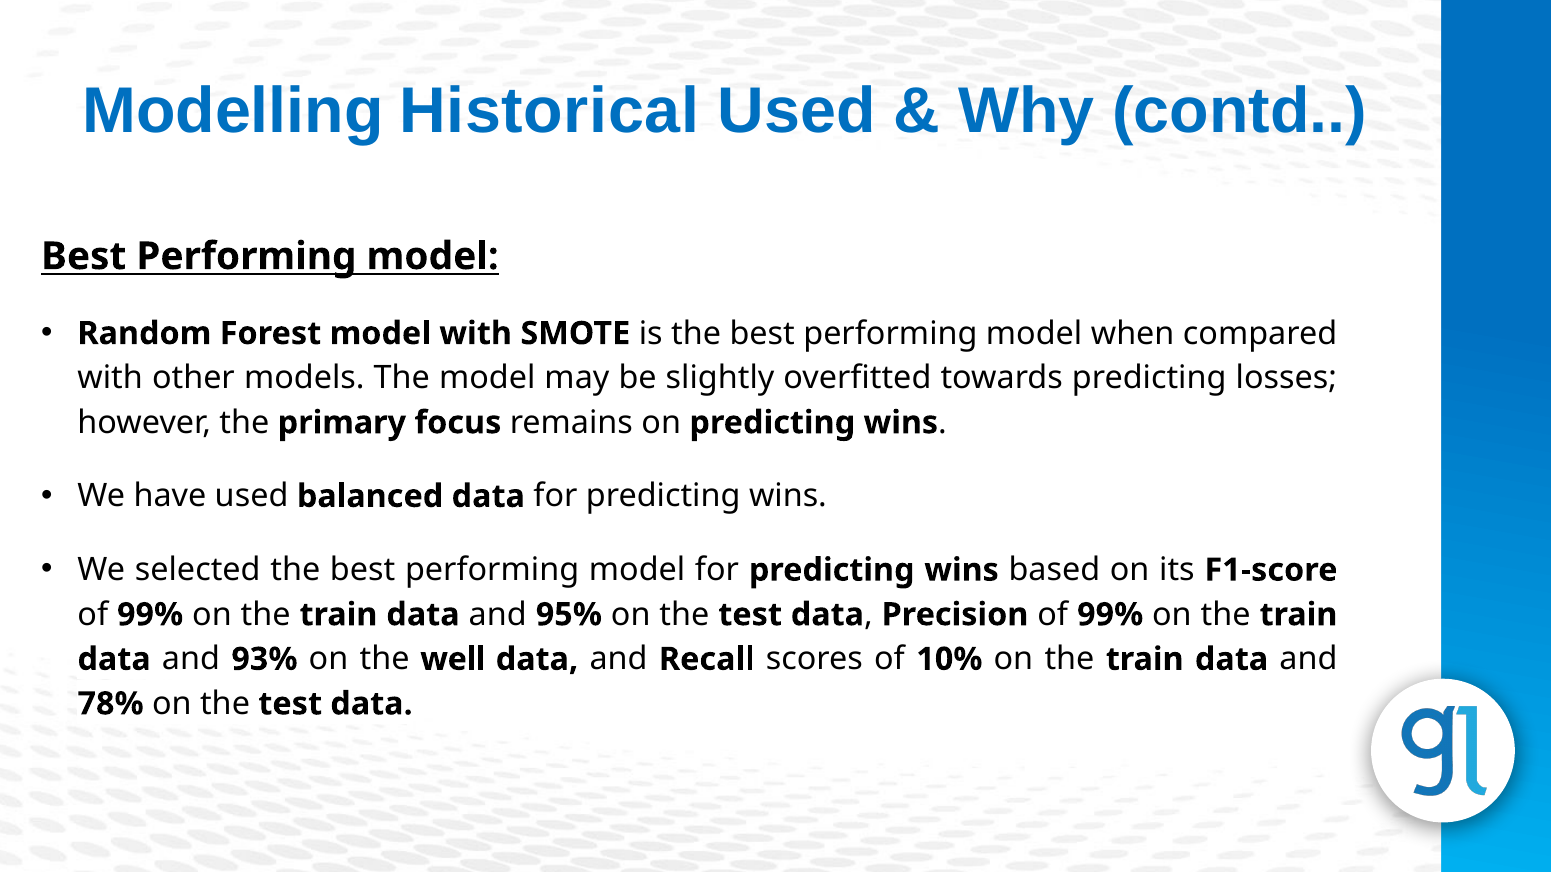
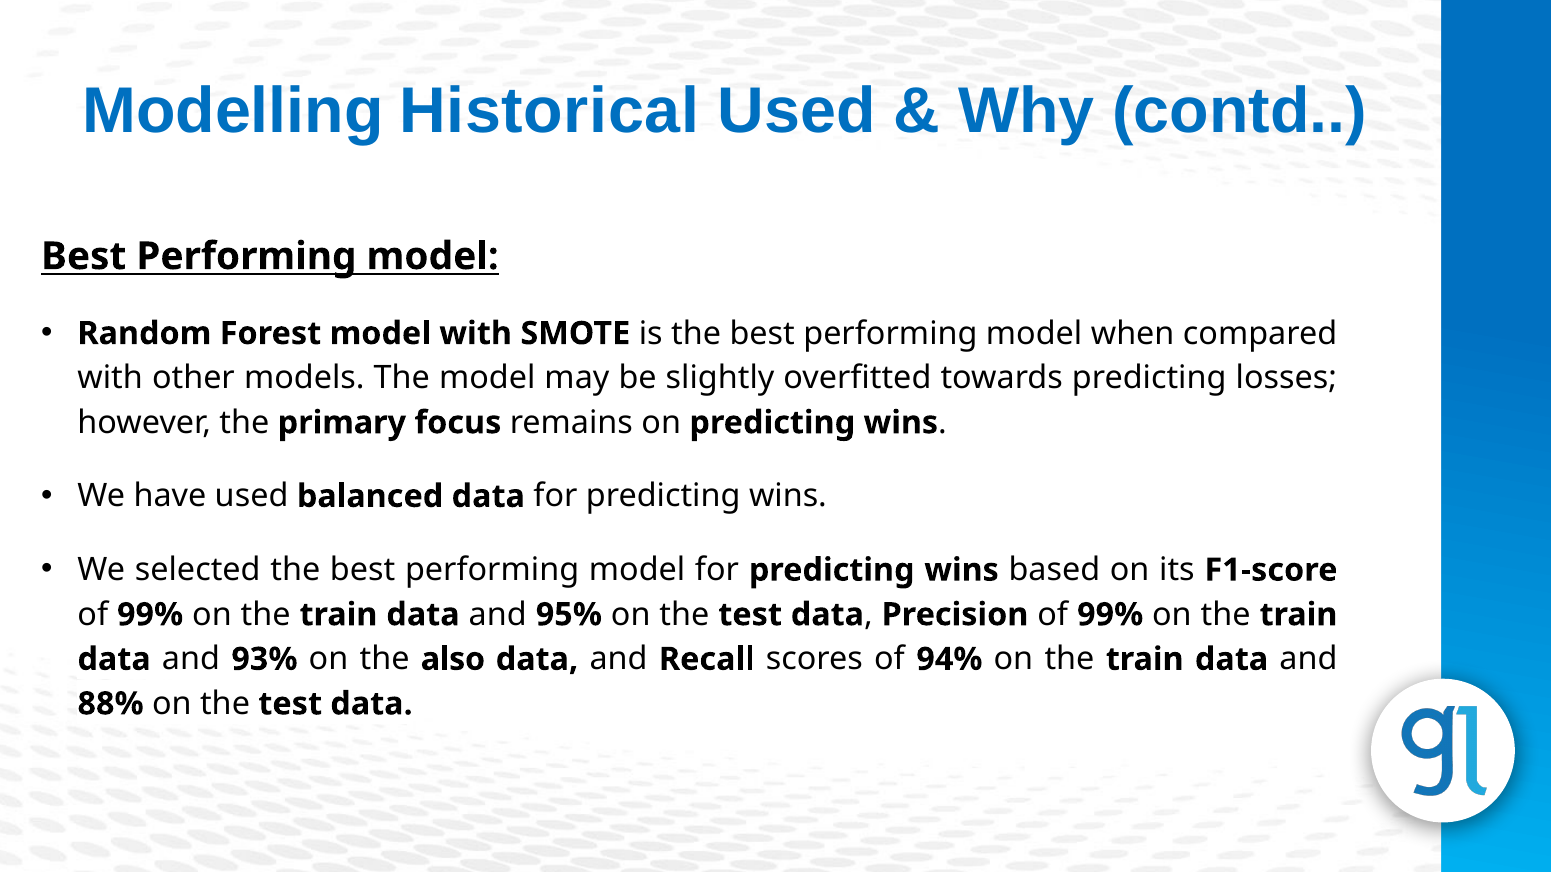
well: well -> also
10%: 10% -> 94%
78%: 78% -> 88%
